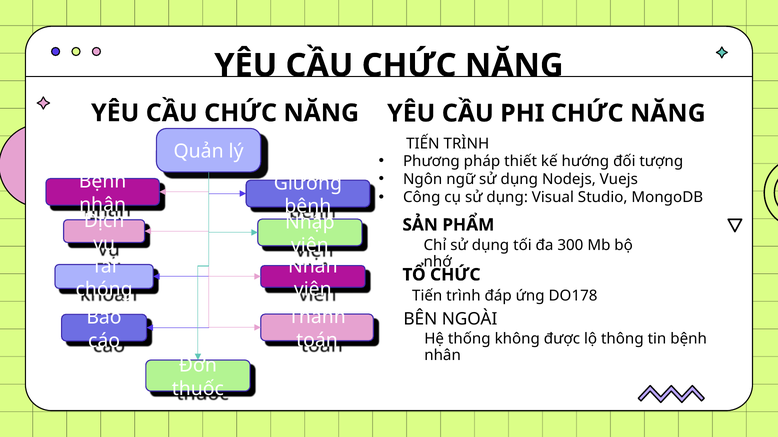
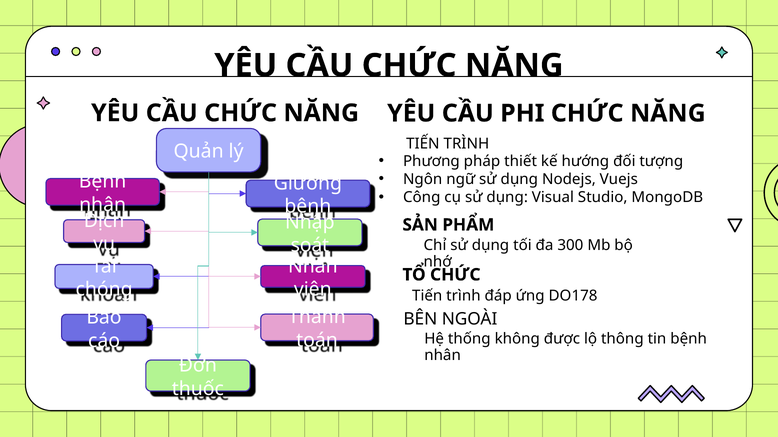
viên at (310, 246): viên -> soát
